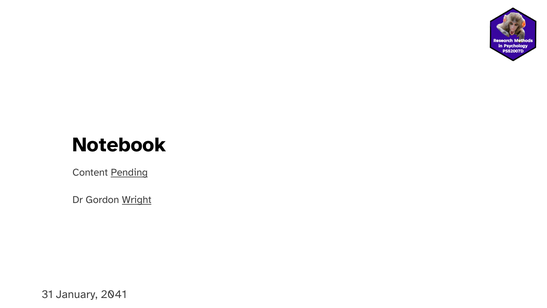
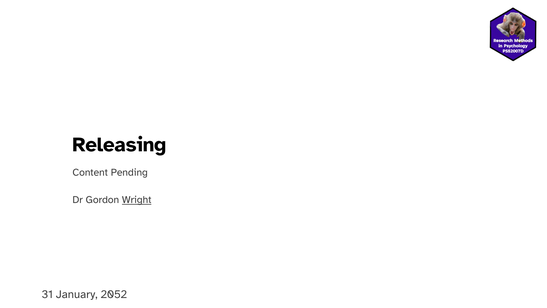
Notebook: Notebook -> Releasing
Pending underline: present -> none
2041: 2041 -> 2052
